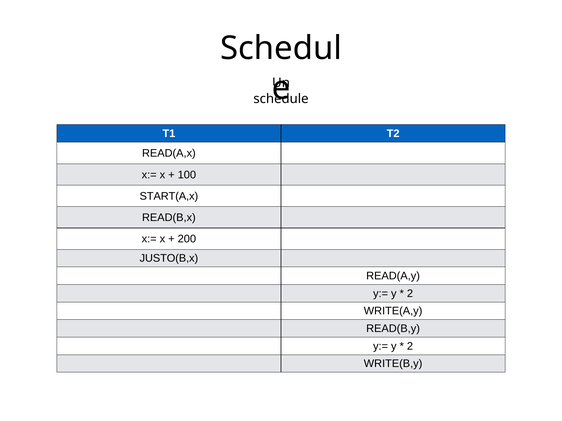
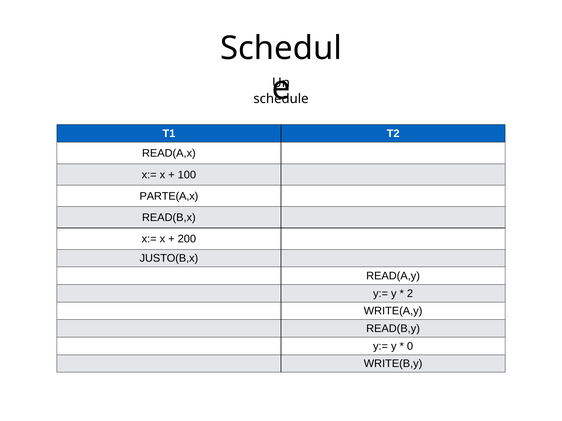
START(A,x: START(A,x -> PARTE(A,x
2 at (410, 347): 2 -> 0
